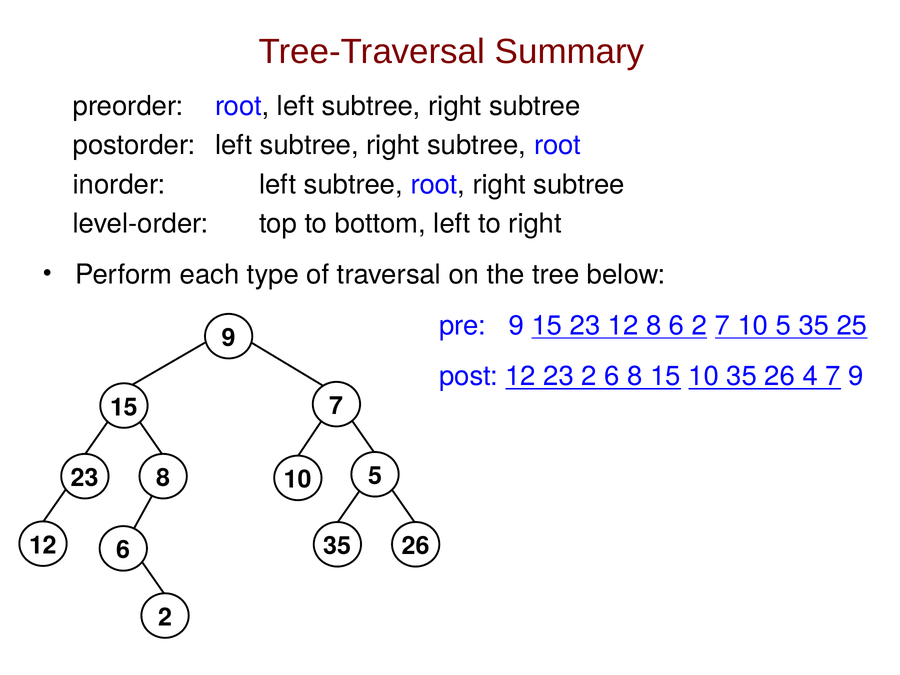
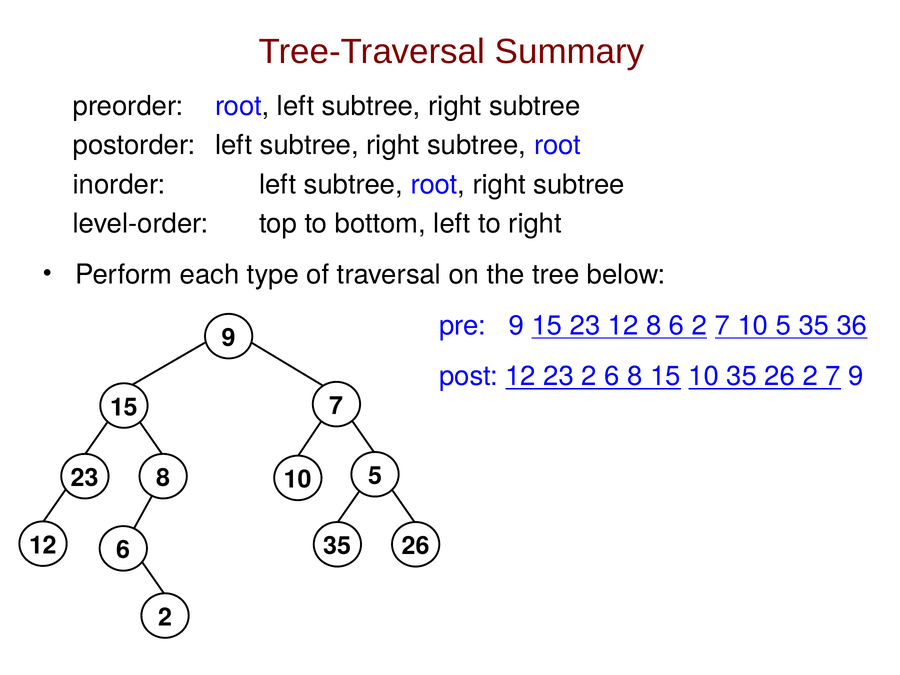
25: 25 -> 36
26 4: 4 -> 2
